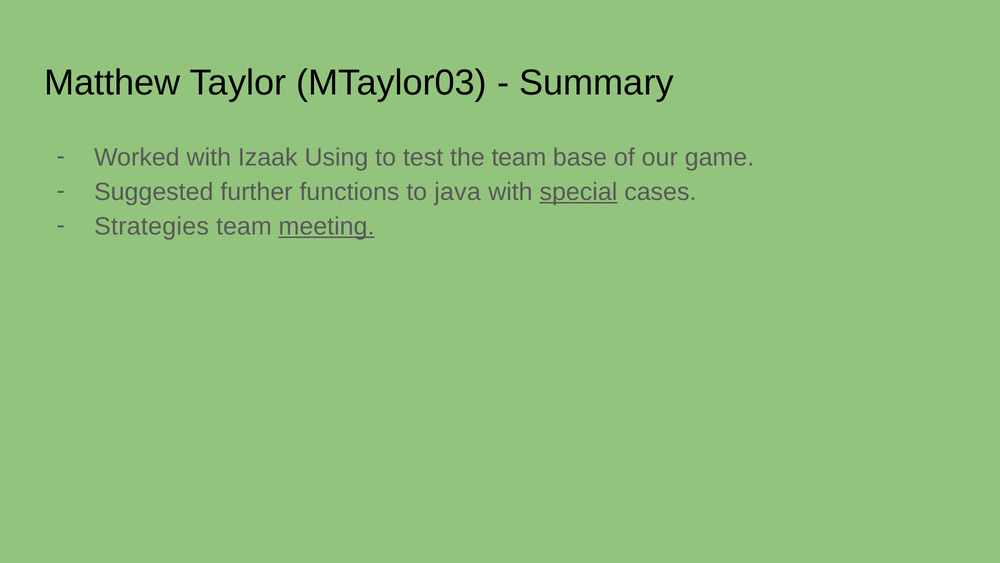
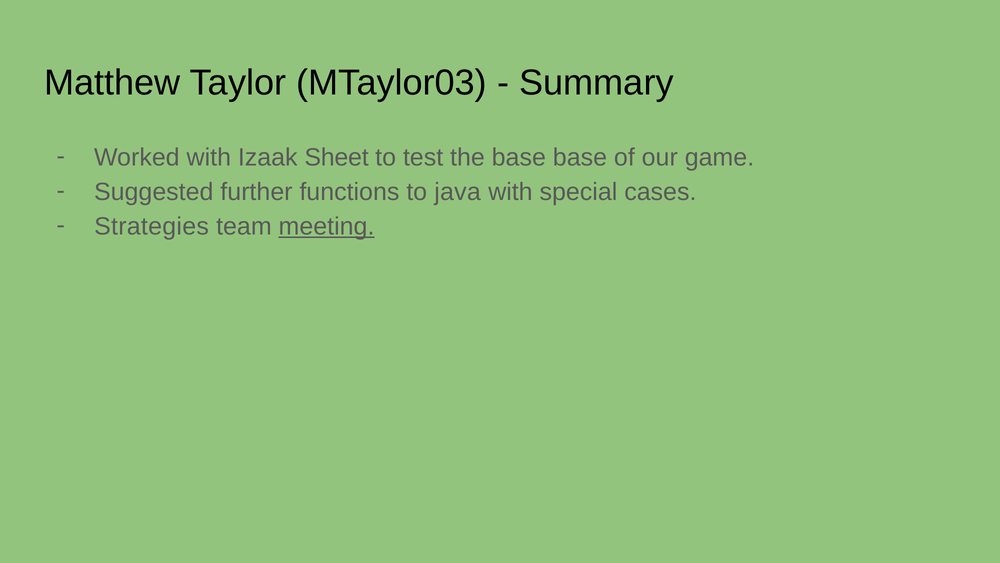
Using: Using -> Sheet
the team: team -> base
special underline: present -> none
